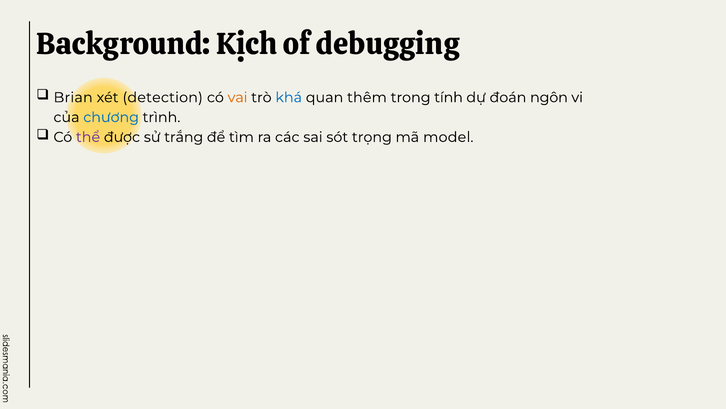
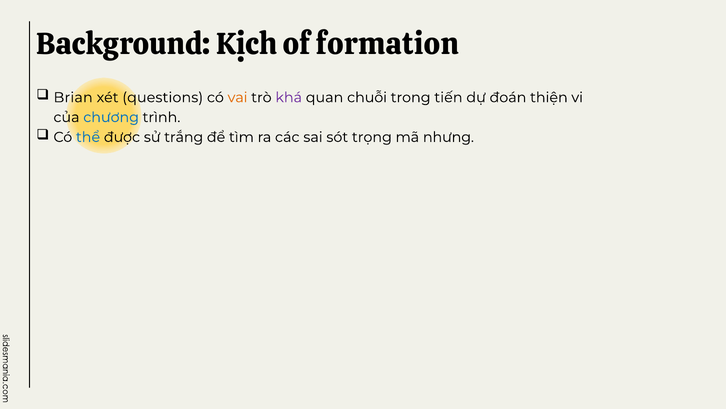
debugging: debugging -> formation
detection: detection -> questions
khá colour: blue -> purple
thêm: thêm -> chuỗi
tính: tính -> tiến
ngôn: ngôn -> thiện
thể colour: purple -> blue
model: model -> nhưng
